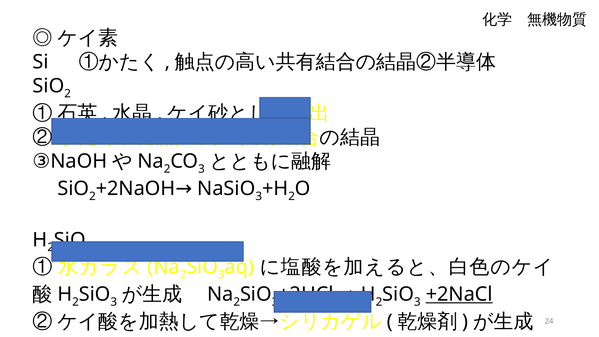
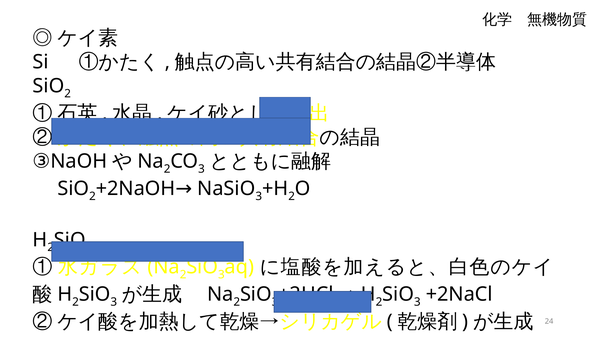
+2NaCl underline: present -> none
